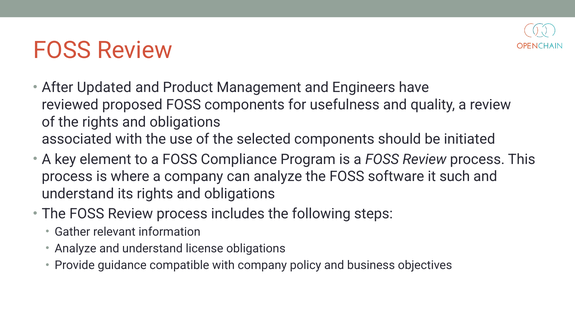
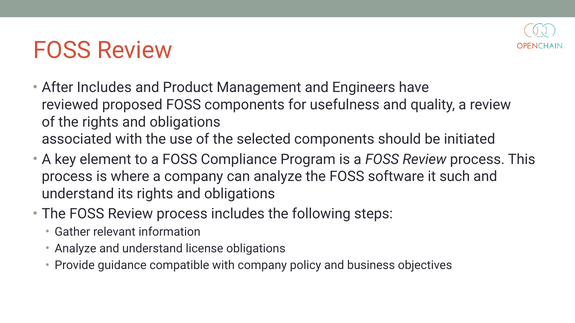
After Updated: Updated -> Includes
